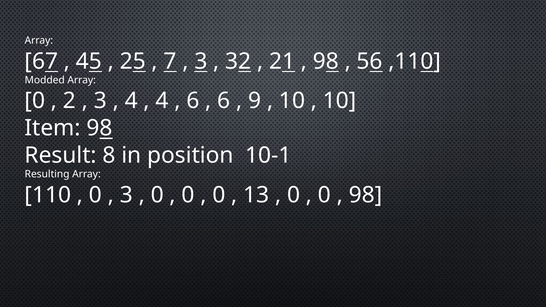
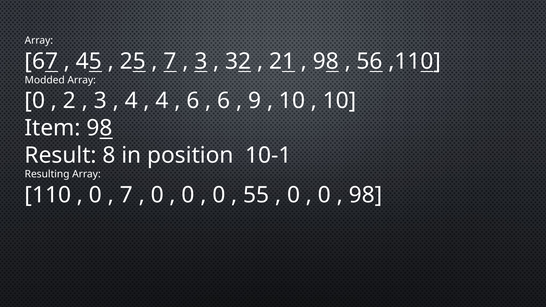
3 at (126, 195): 3 -> 7
13: 13 -> 55
